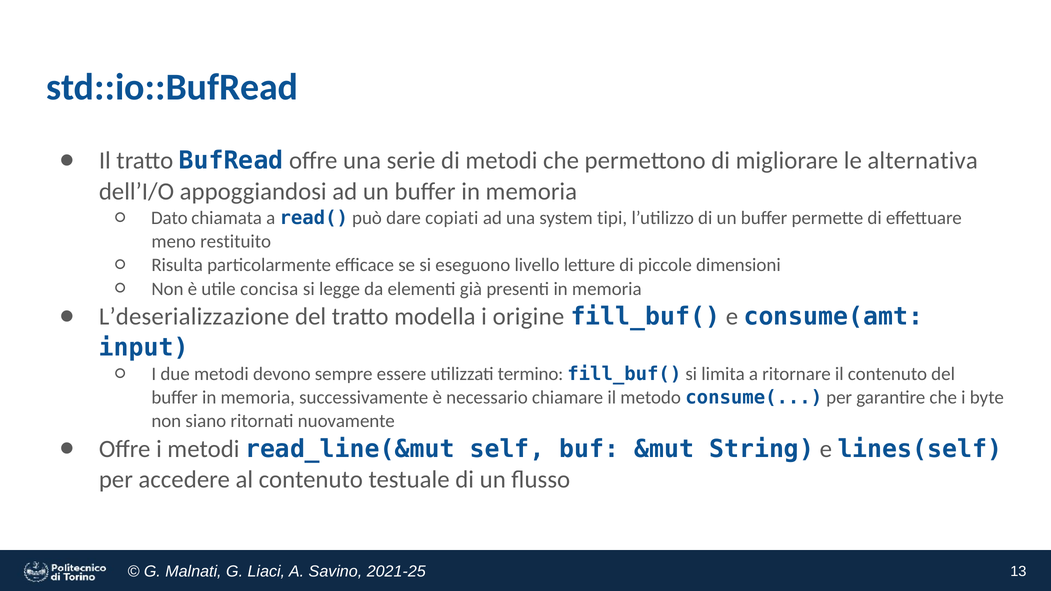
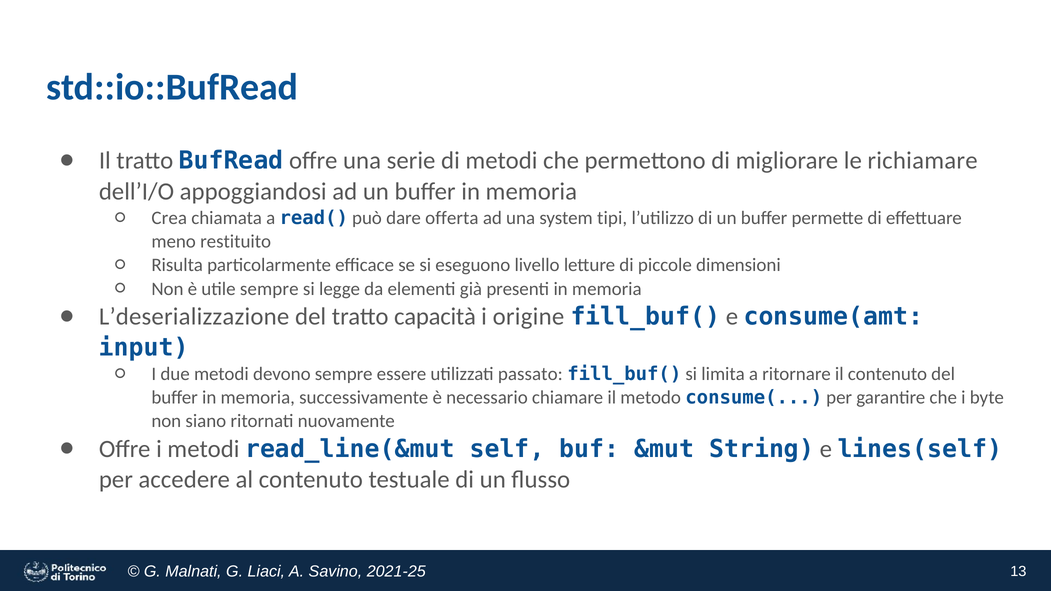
alternativa: alternativa -> richiamare
Dato: Dato -> Crea
copiati: copiati -> offerta
utile concisa: concisa -> sempre
modella: modella -> capacità
termino: termino -> passato
